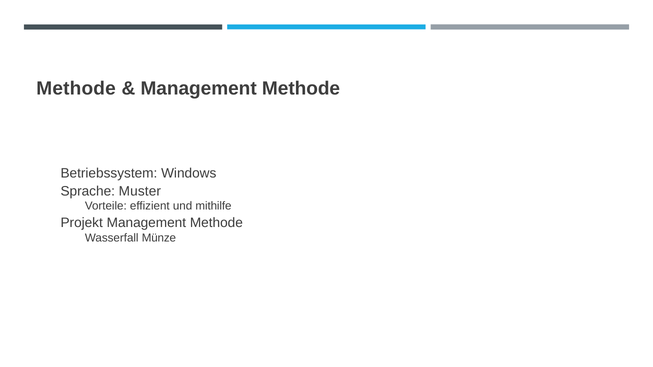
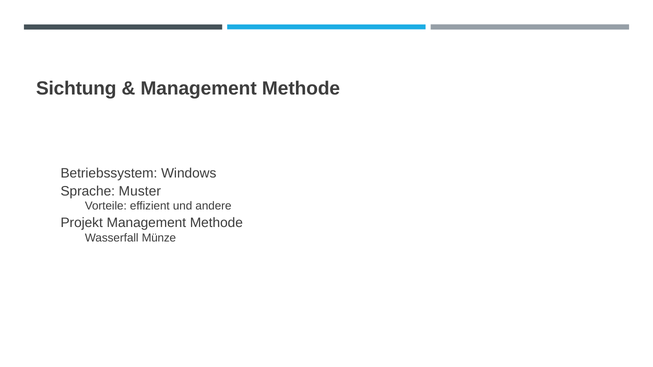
Methode at (76, 89): Methode -> Sichtung
mithilfe: mithilfe -> andere
